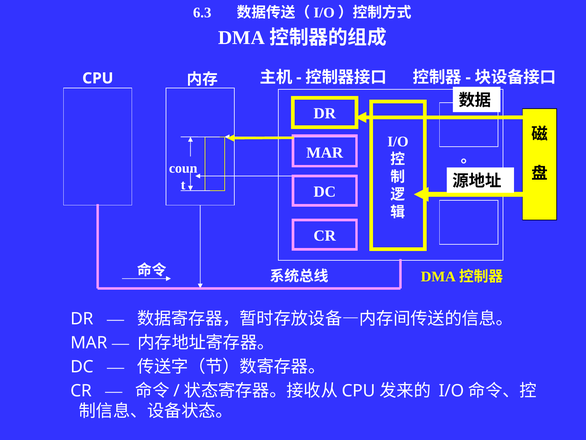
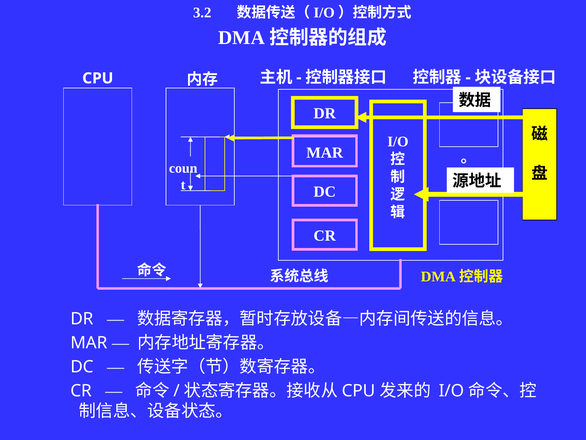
6.3: 6.3 -> 3.2
